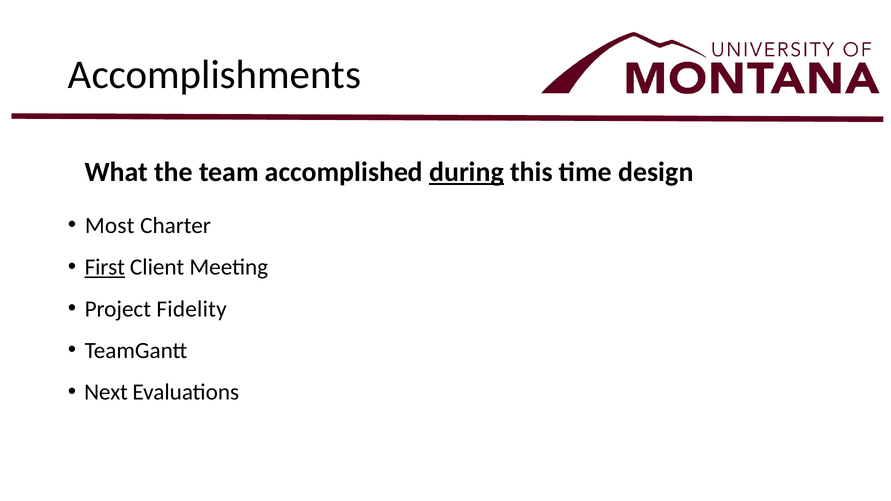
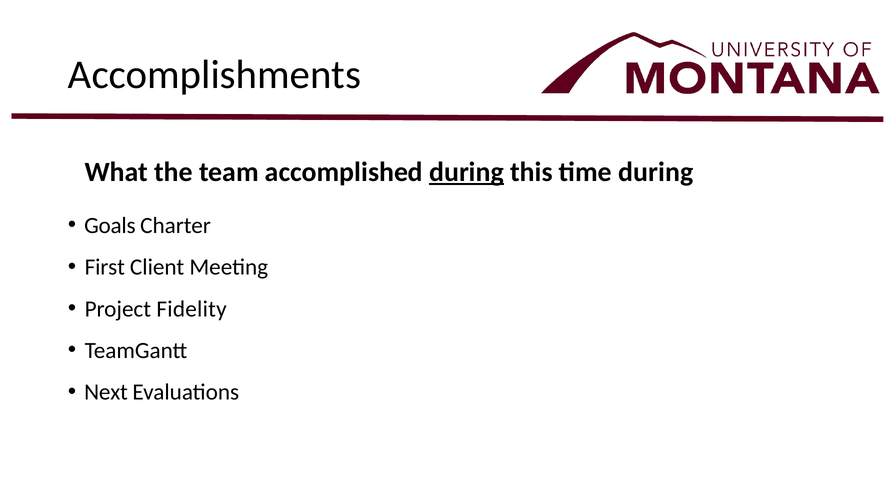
time design: design -> during
Most: Most -> Goals
First underline: present -> none
